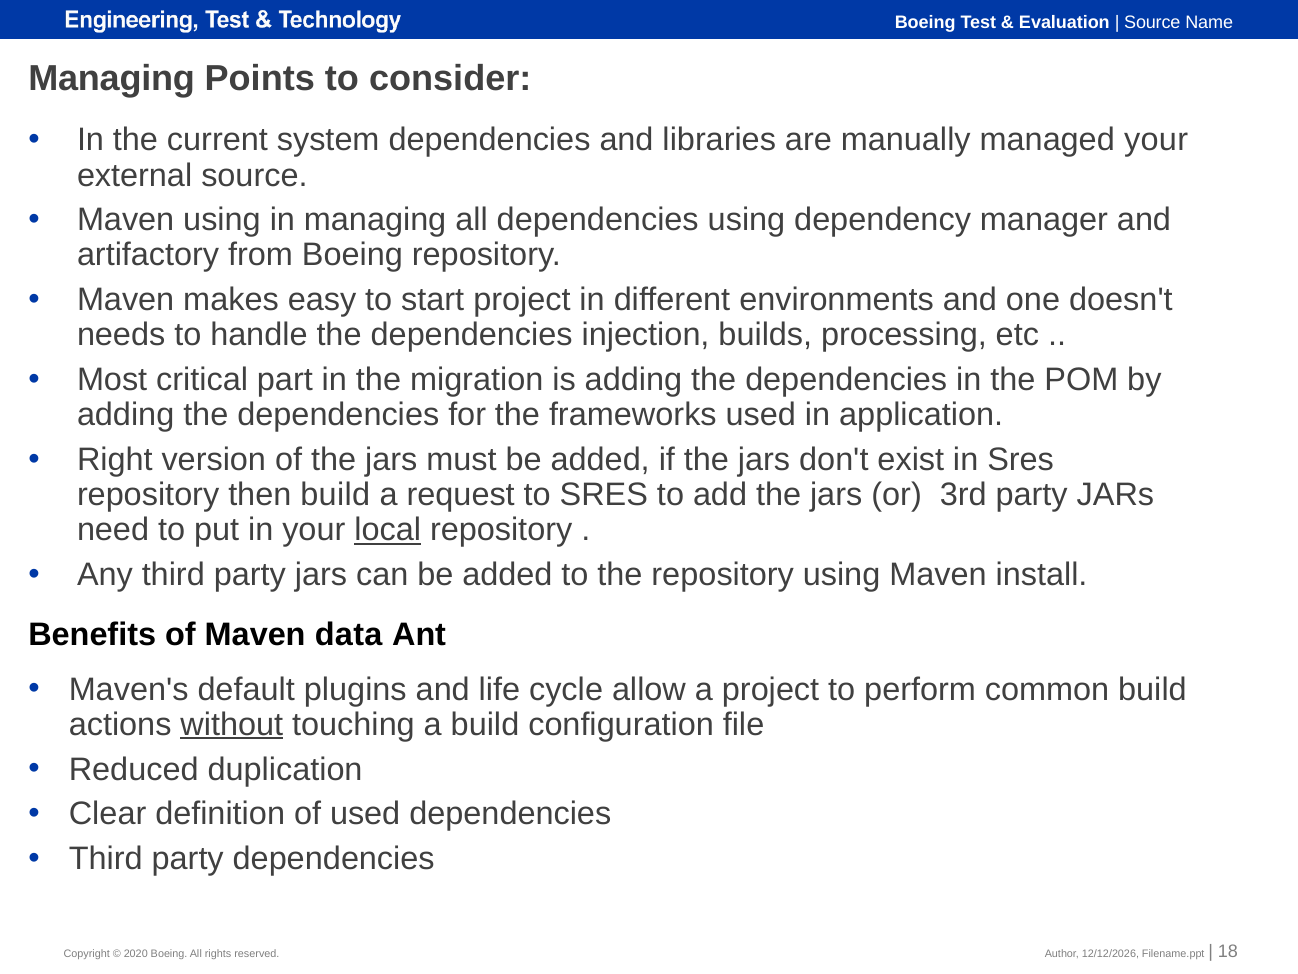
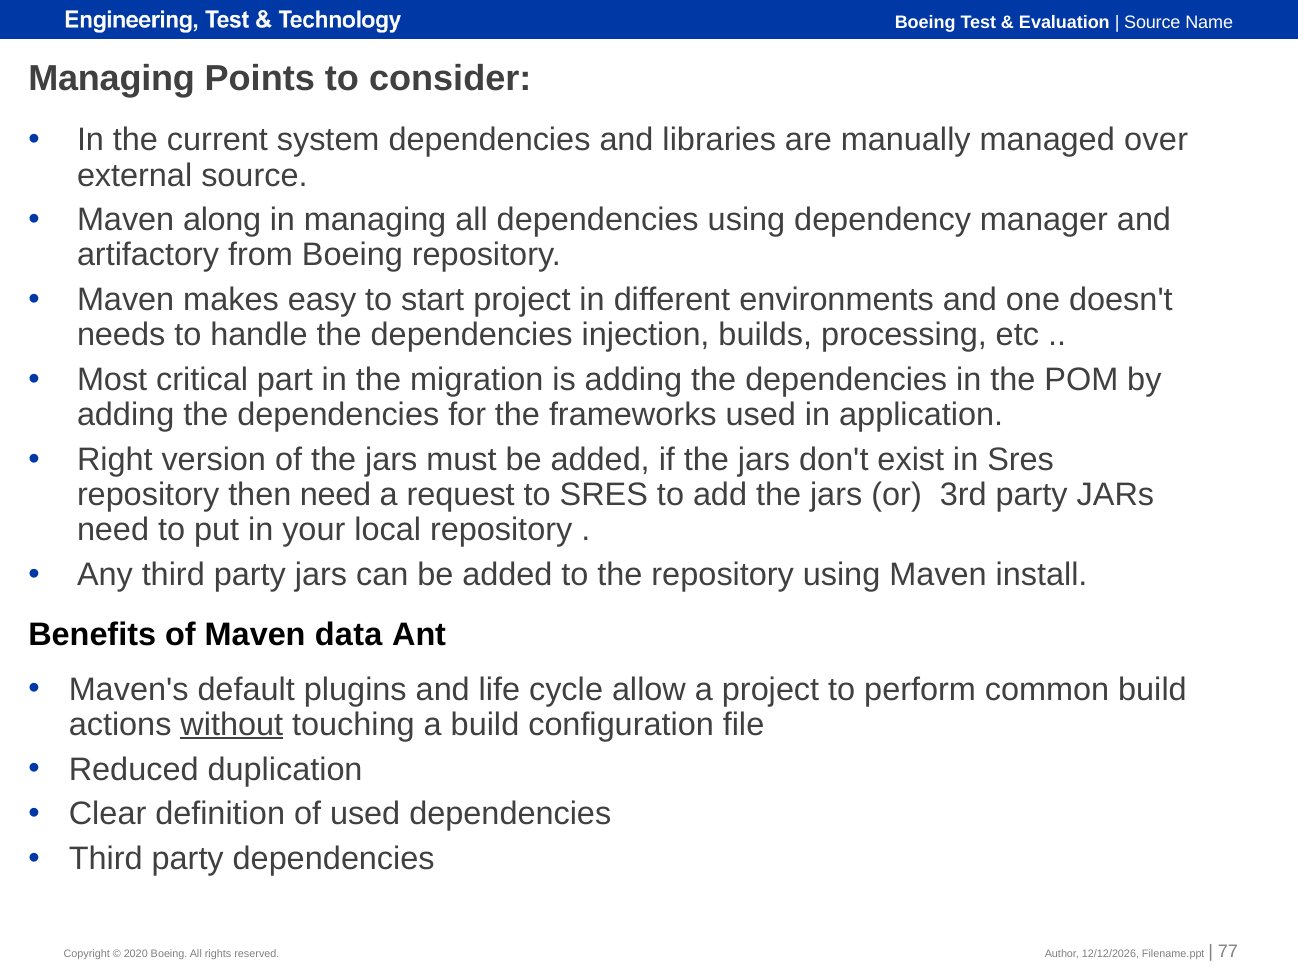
managed your: your -> over
Maven using: using -> along
then build: build -> need
local underline: present -> none
18: 18 -> 77
